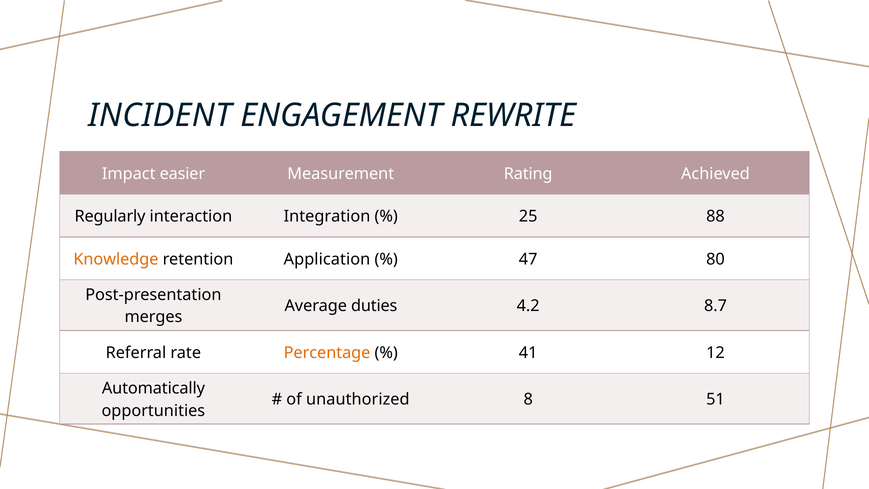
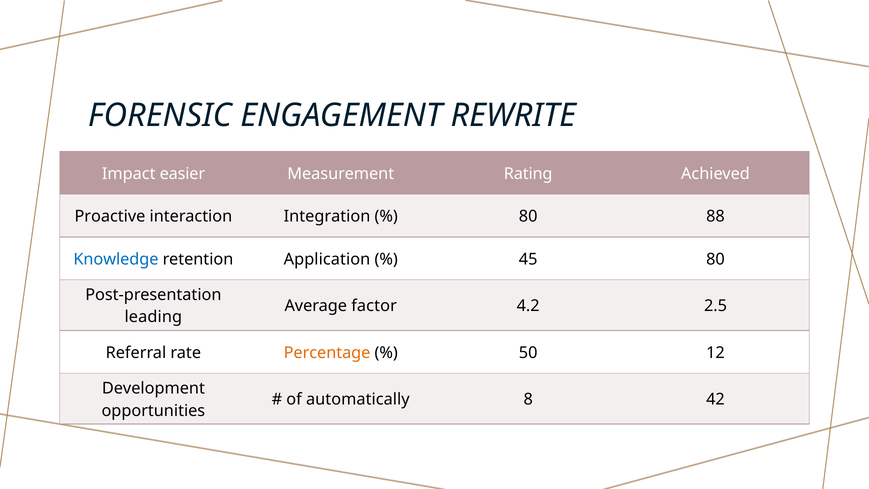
INCIDENT: INCIDENT -> FORENSIC
Regularly: Regularly -> Proactive
25 at (528, 216): 25 -> 80
Knowledge colour: orange -> blue
47: 47 -> 45
duties: duties -> factor
8.7: 8.7 -> 2.5
merges: merges -> leading
41: 41 -> 50
Automatically: Automatically -> Development
unauthorized: unauthorized -> automatically
51: 51 -> 42
